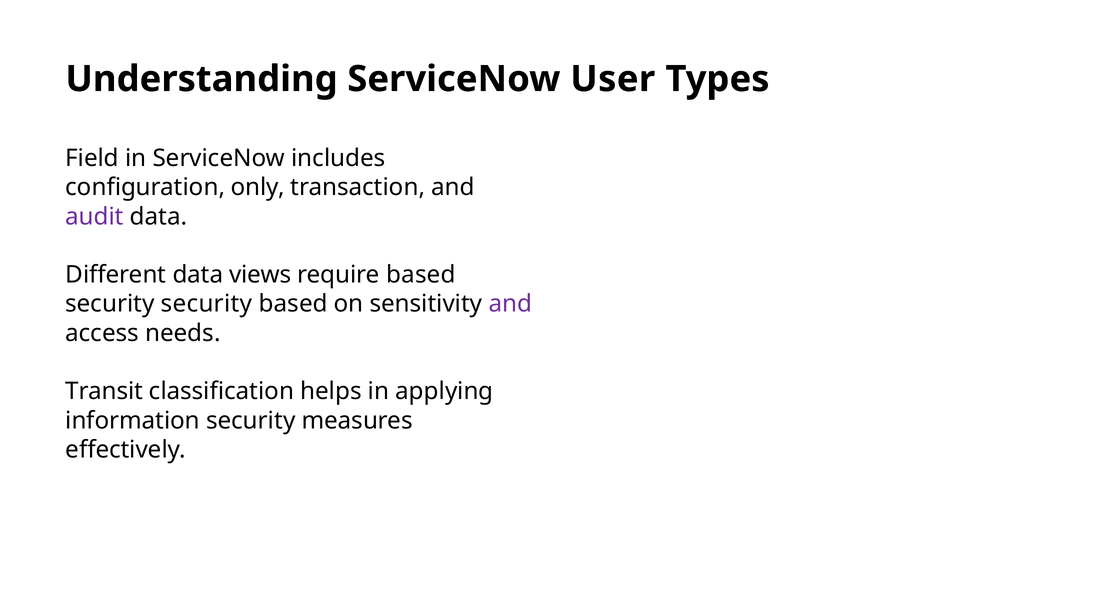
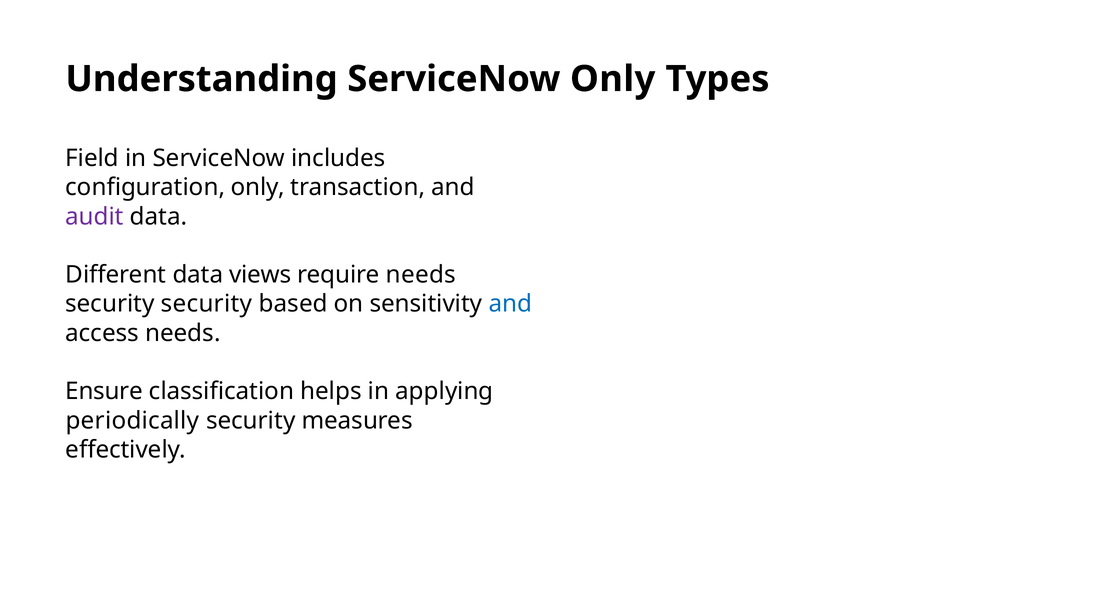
ServiceNow User: User -> Only
require based: based -> needs
and at (510, 304) colour: purple -> blue
Transit: Transit -> Ensure
information: information -> periodically
